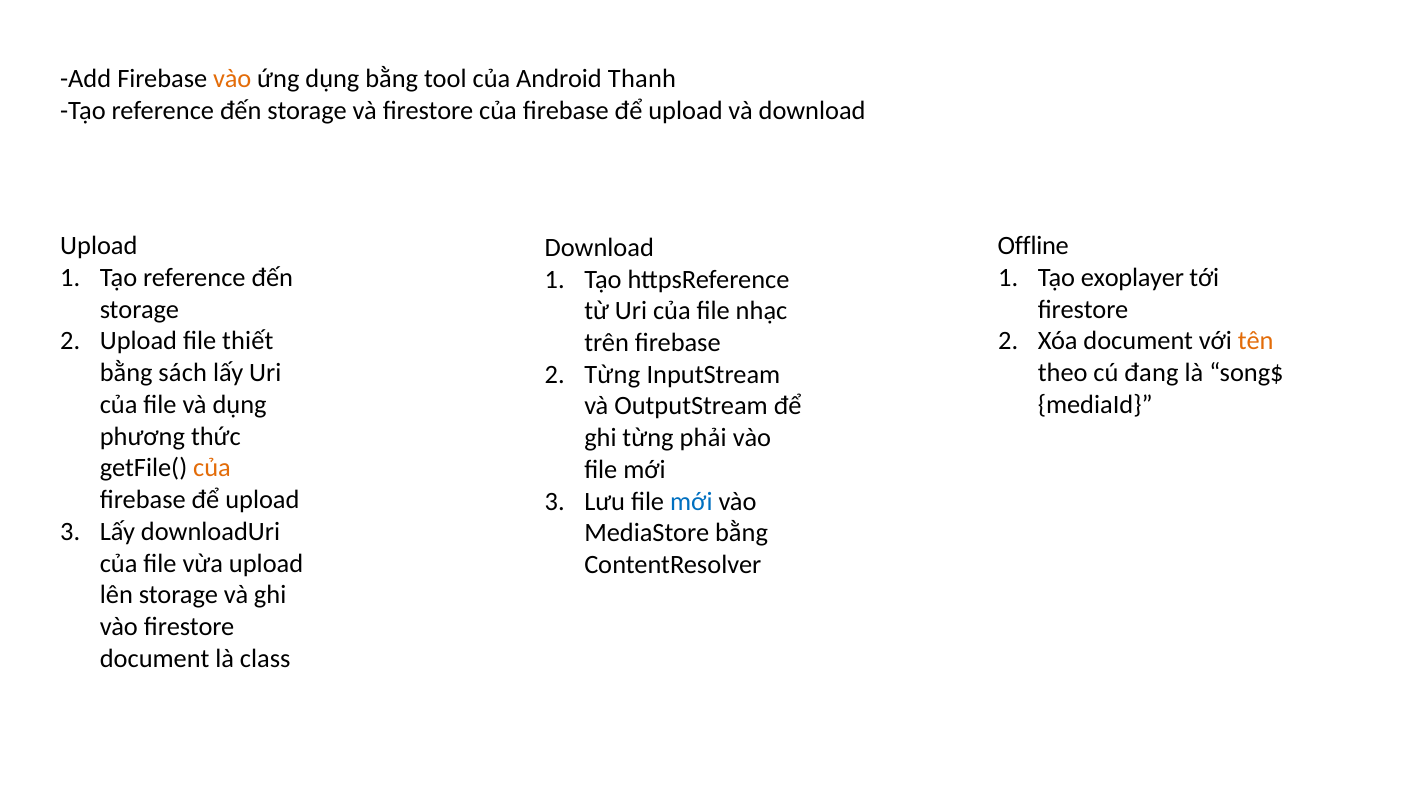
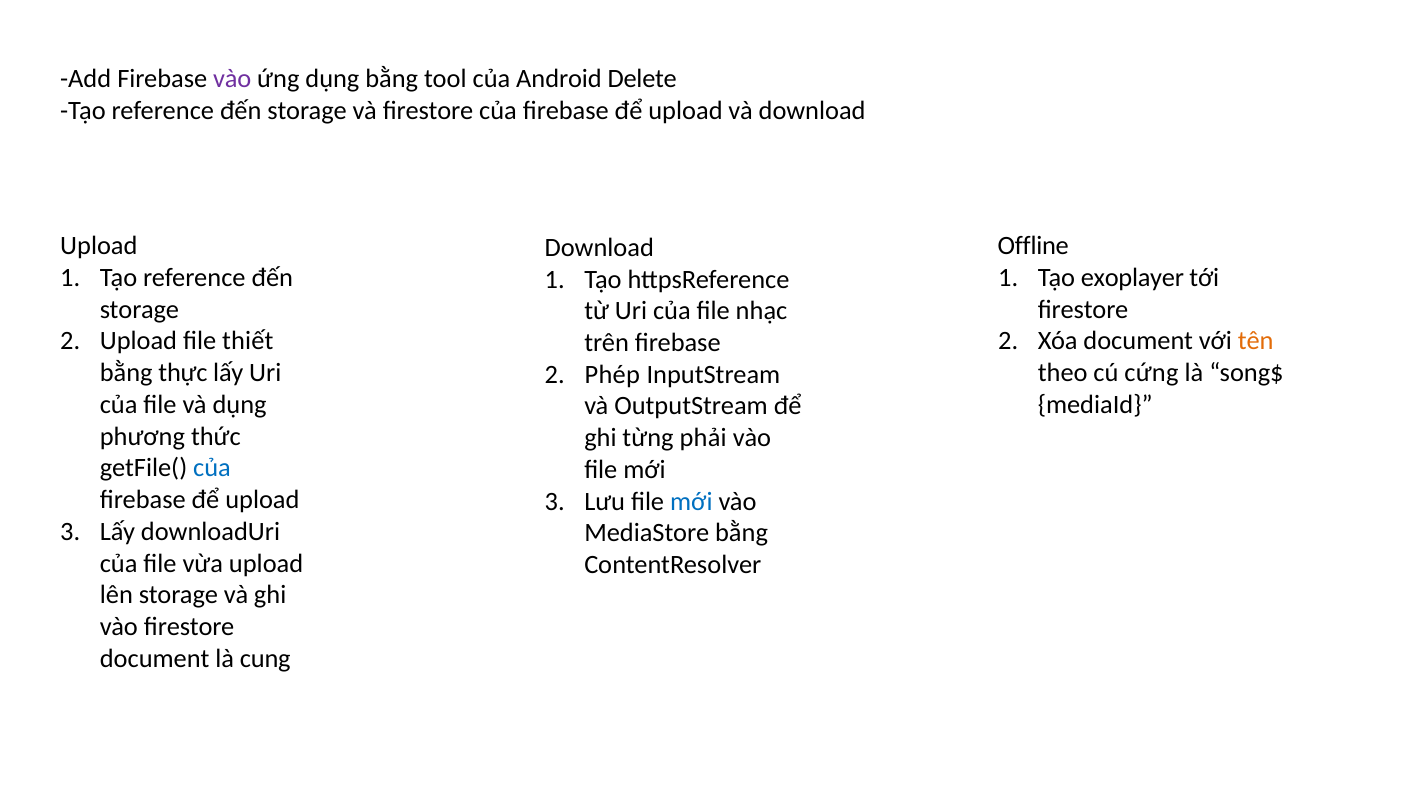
vào at (232, 79) colour: orange -> purple
Thanh: Thanh -> Delete
sách: sách -> thực
đang: đang -> cứng
Từng at (612, 374): Từng -> Phép
của at (212, 468) colour: orange -> blue
class: class -> cung
